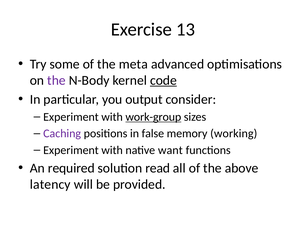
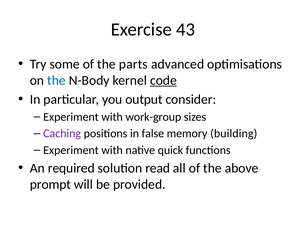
13: 13 -> 43
meta: meta -> parts
the at (56, 81) colour: purple -> blue
work-group underline: present -> none
working: working -> building
want: want -> quick
latency: latency -> prompt
